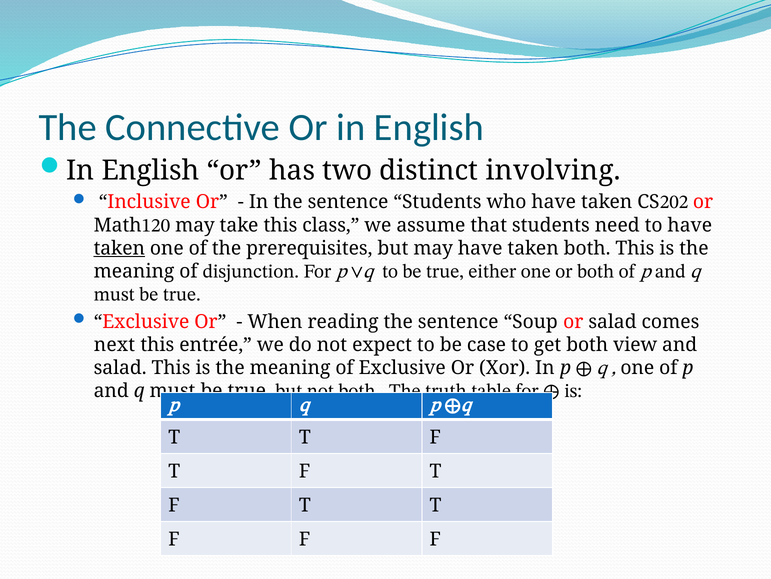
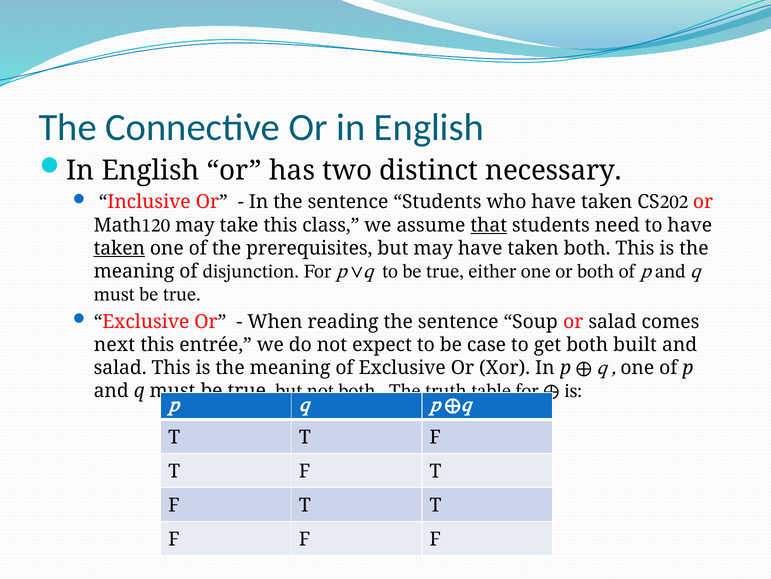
involving: involving -> necessary
that underline: none -> present
view: view -> built
